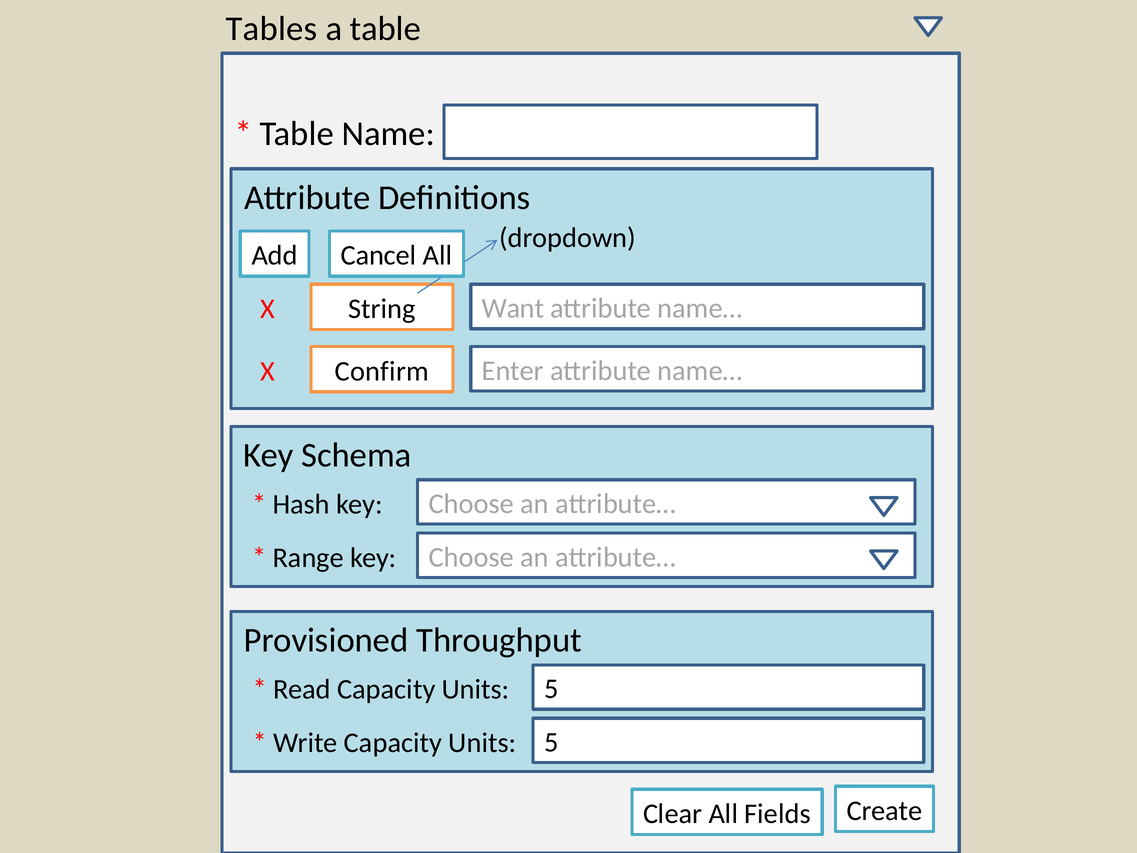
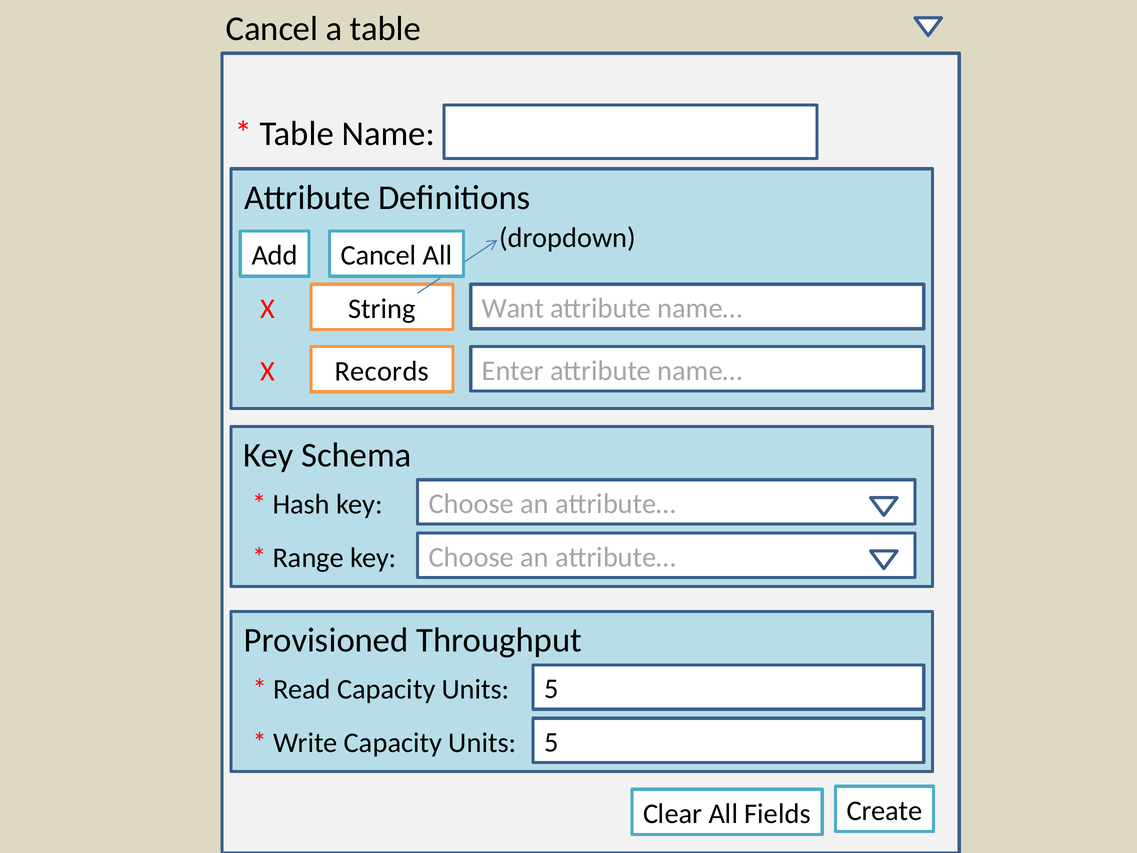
Tables at (272, 29): Tables -> Cancel
Confirm: Confirm -> Records
